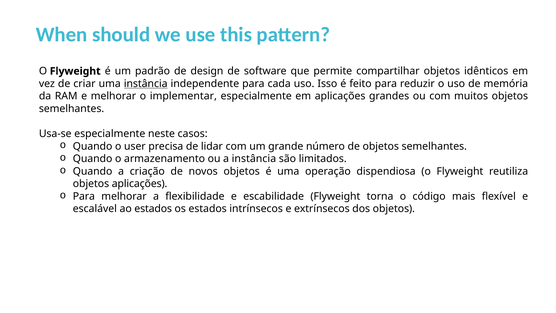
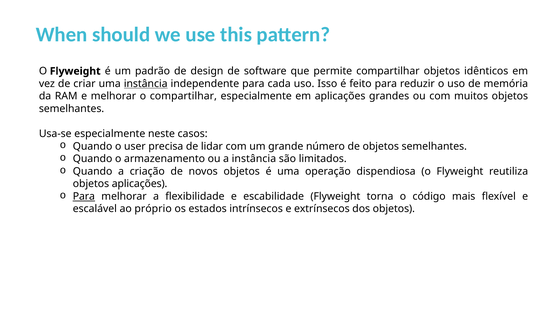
o implementar: implementar -> compartilhar
Para at (84, 196) underline: none -> present
ao estados: estados -> próprio
